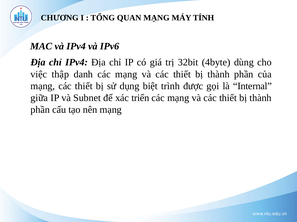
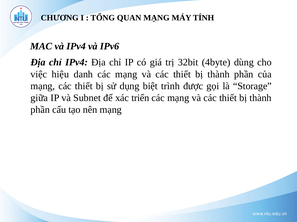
thập: thập -> hiệu
Internal: Internal -> Storage
